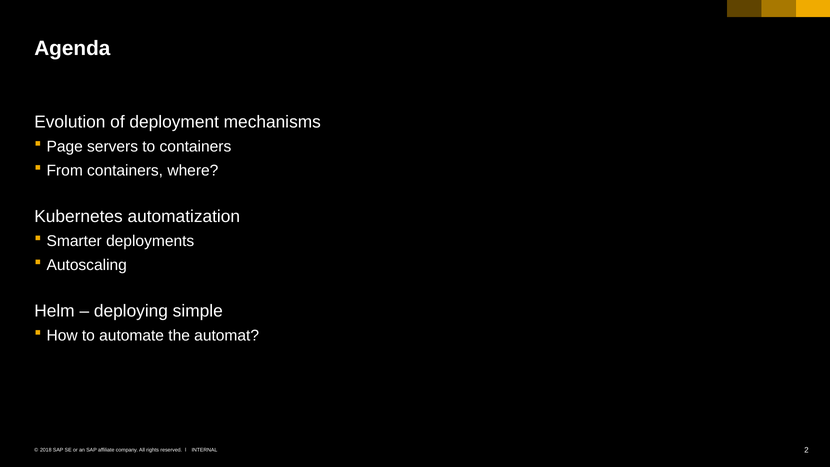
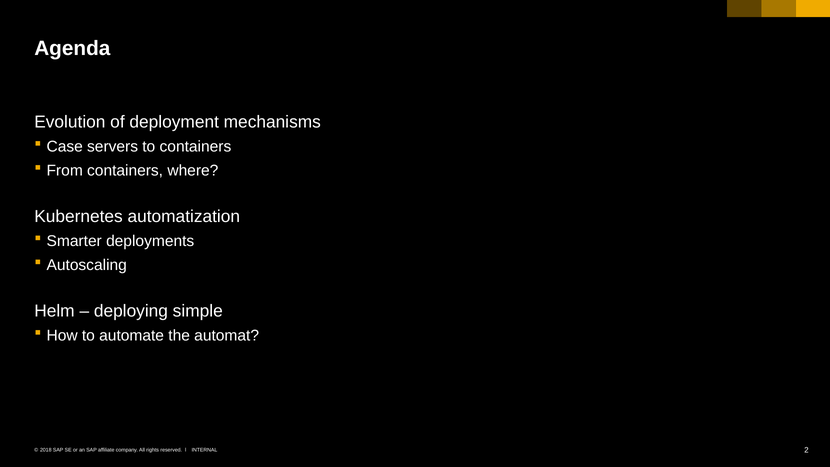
Page: Page -> Case
